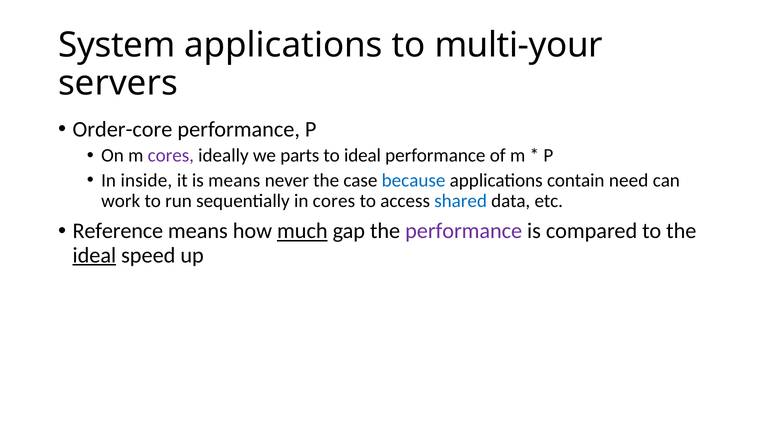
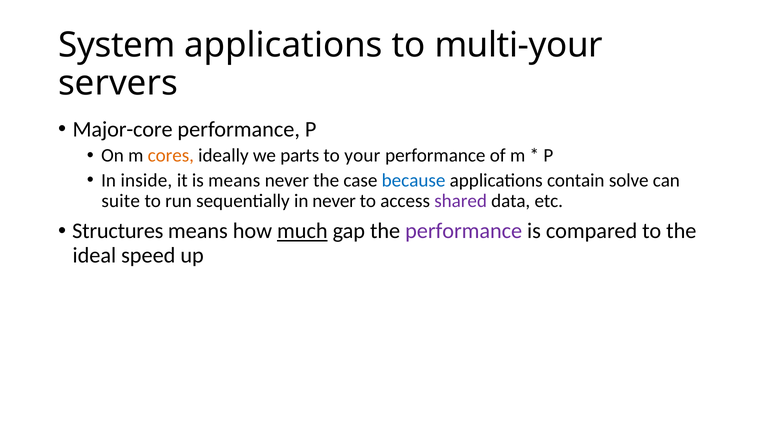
Order-core: Order-core -> Major-core
cores at (171, 156) colour: purple -> orange
to ideal: ideal -> your
need: need -> solve
work: work -> suite
in cores: cores -> never
shared colour: blue -> purple
Reference: Reference -> Structures
ideal at (94, 255) underline: present -> none
